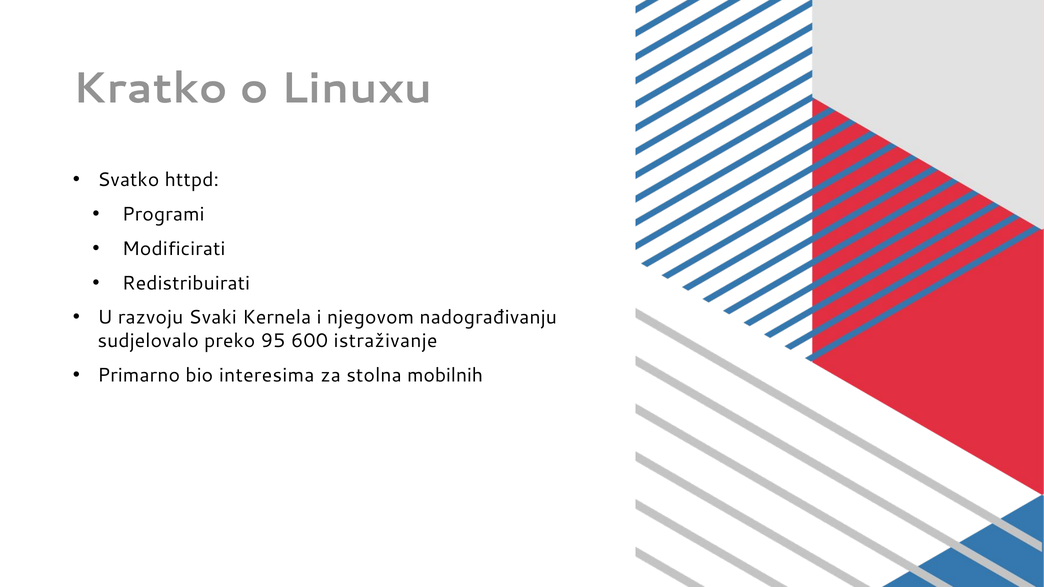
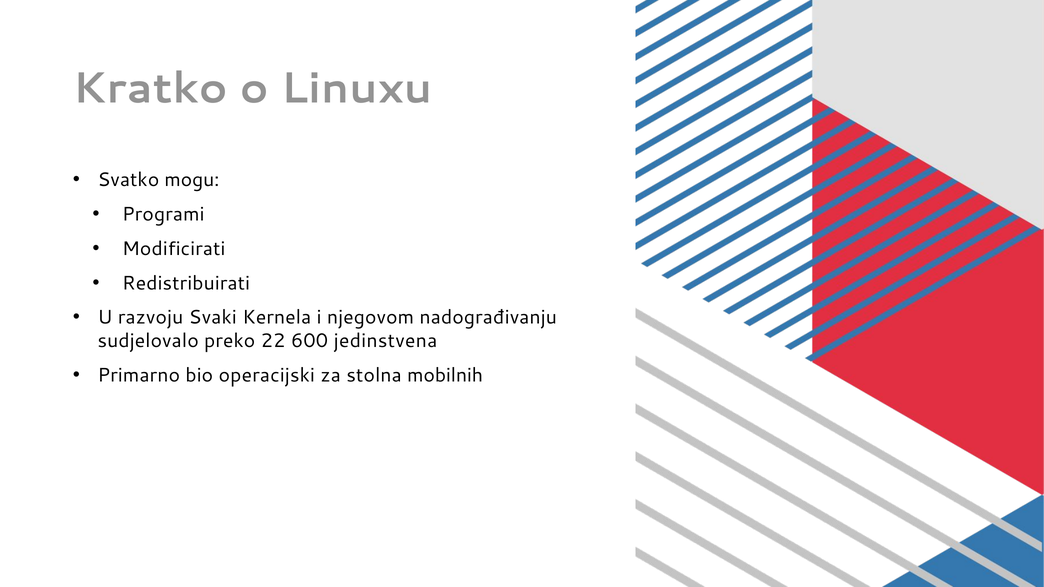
httpd: httpd -> mogu
95: 95 -> 22
istraživanje: istraživanje -> jedinstvena
interesima: interesima -> operacijski
